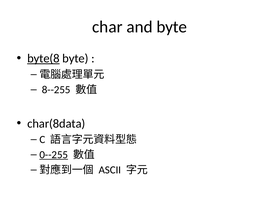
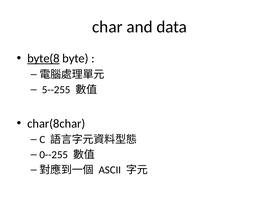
and byte: byte -> data
8--255: 8--255 -> 5--255
char(8data: char(8data -> char(8char
0--255 underline: present -> none
